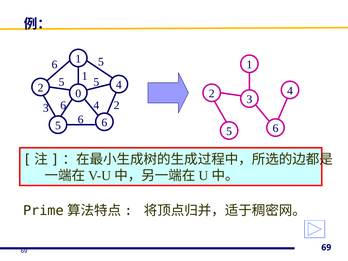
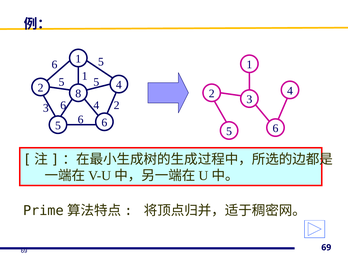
0: 0 -> 8
